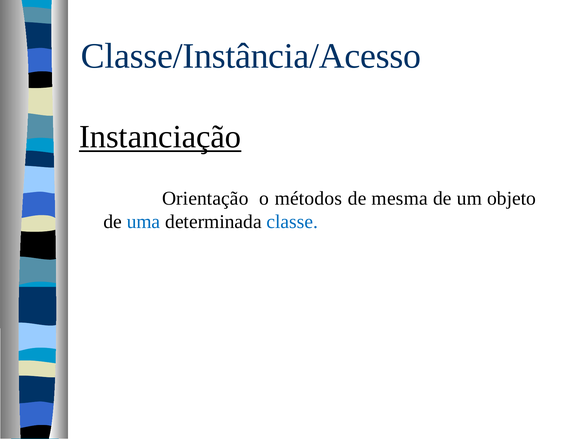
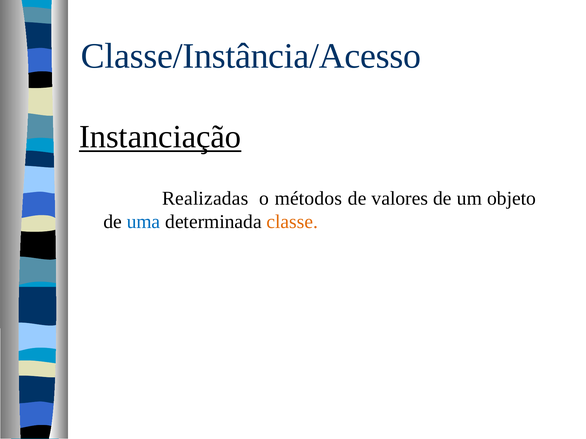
Orientação: Orientação -> Realizadas
mesma: mesma -> valores
classe colour: blue -> orange
